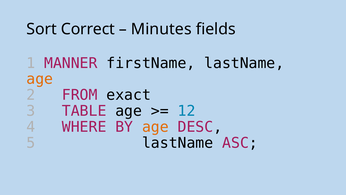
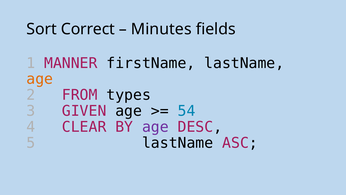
exact: exact -> types
TABLE: TABLE -> GIVEN
12: 12 -> 54
WHERE: WHERE -> CLEAR
age at (155, 127) colour: orange -> purple
